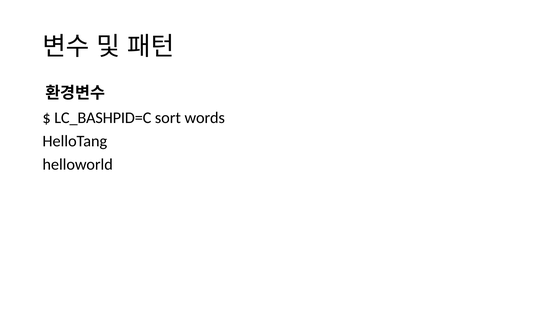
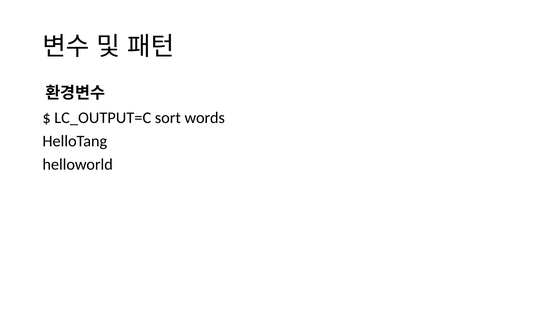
LC_BASHPID=C: LC_BASHPID=C -> LC_OUTPUT=C
